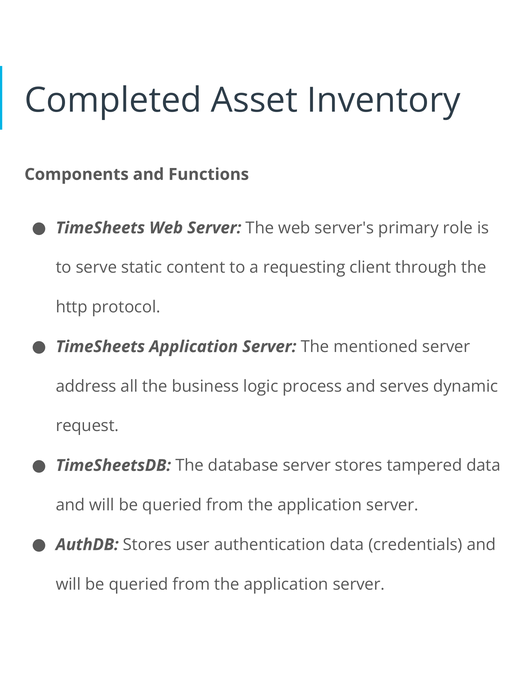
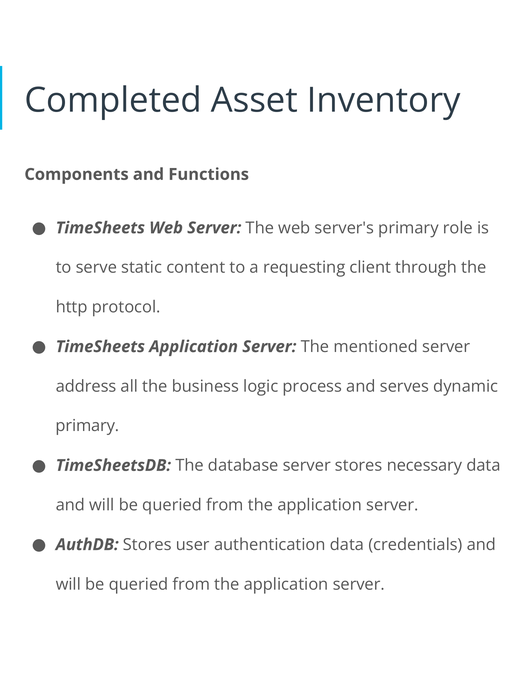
request at (87, 426): request -> primary
tampered: tampered -> necessary
